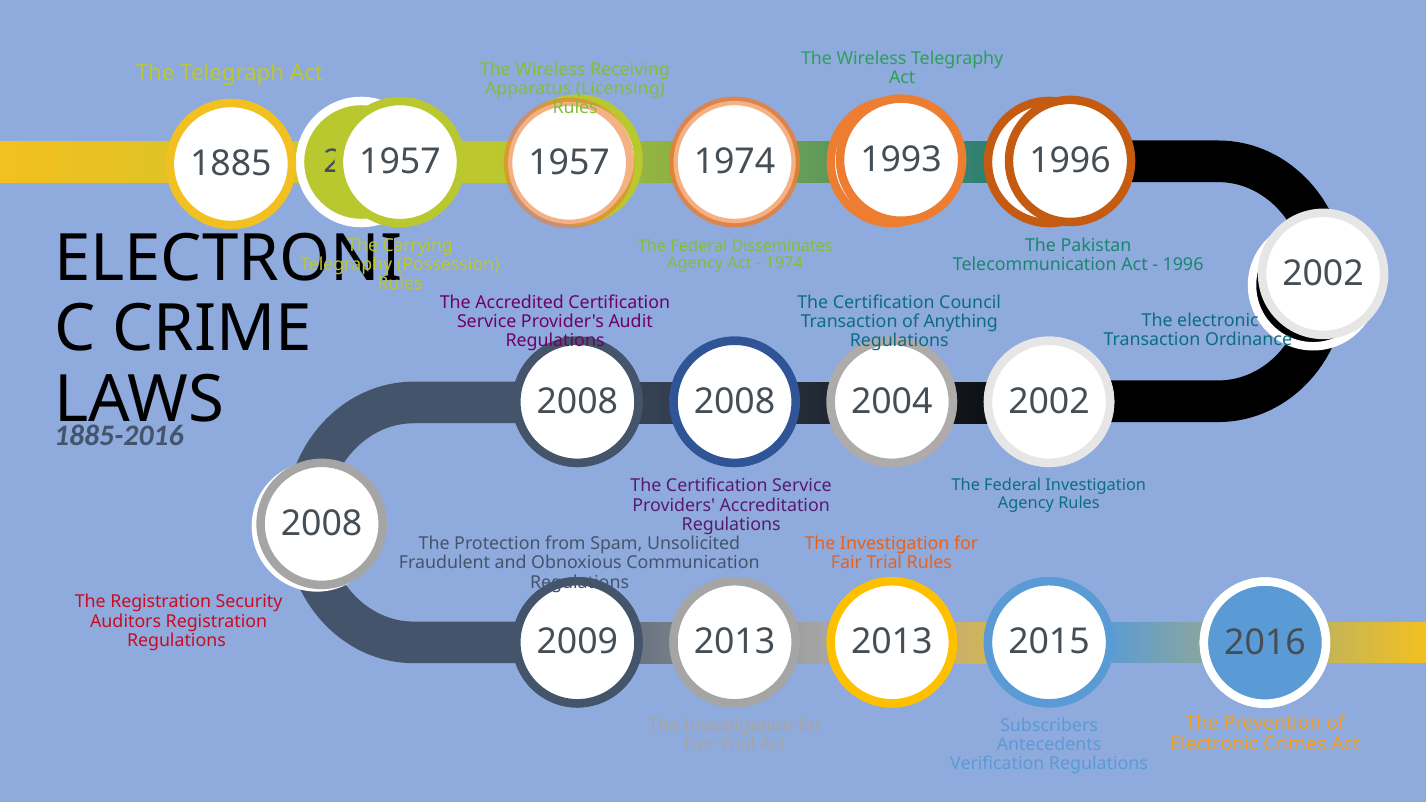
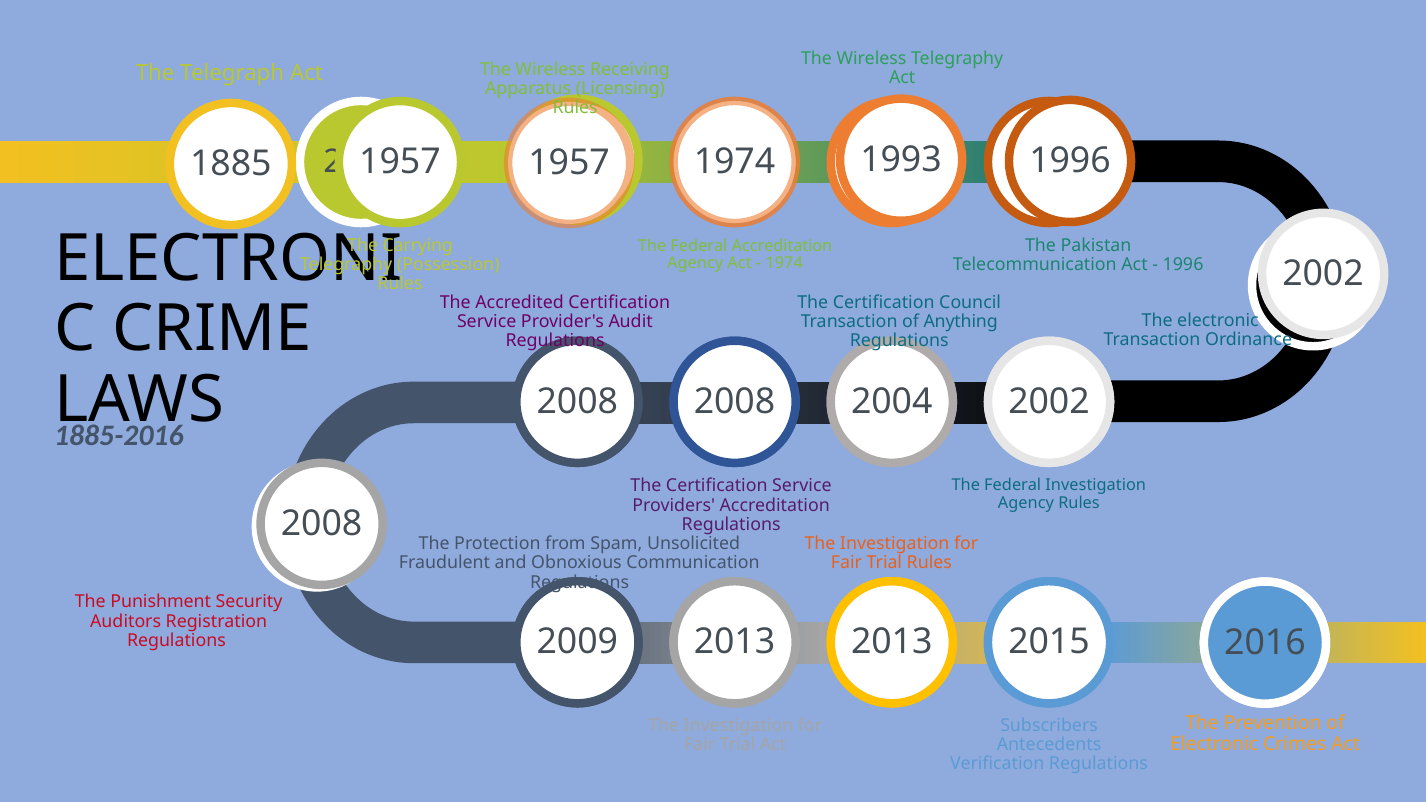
Federal Disseminates: Disseminates -> Accreditation
The Registration: Registration -> Punishment
